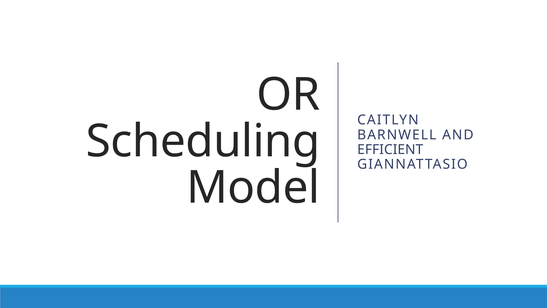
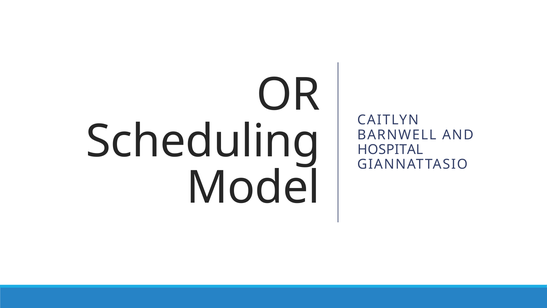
EFFICIENT: EFFICIENT -> HOSPITAL
